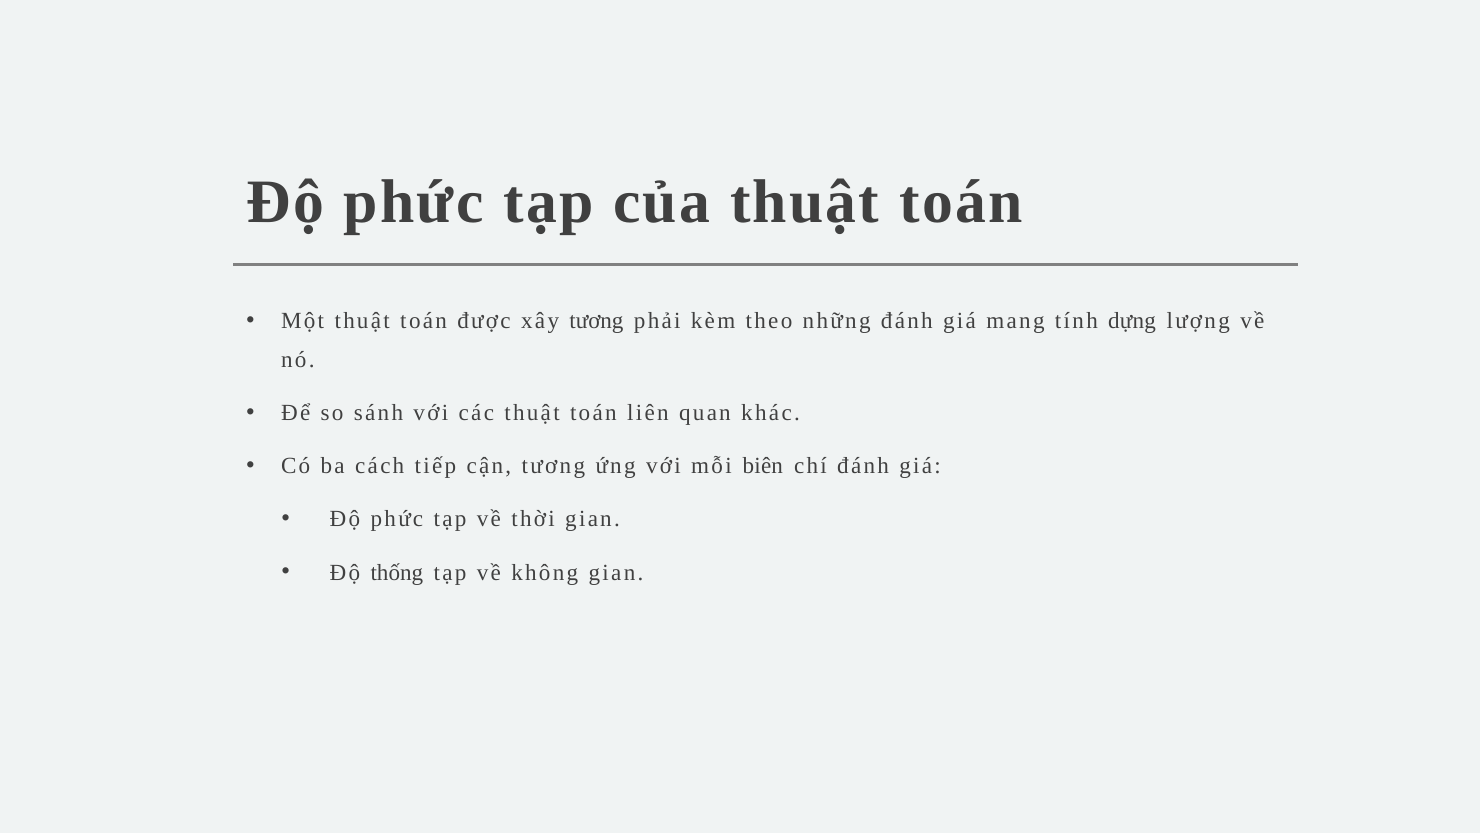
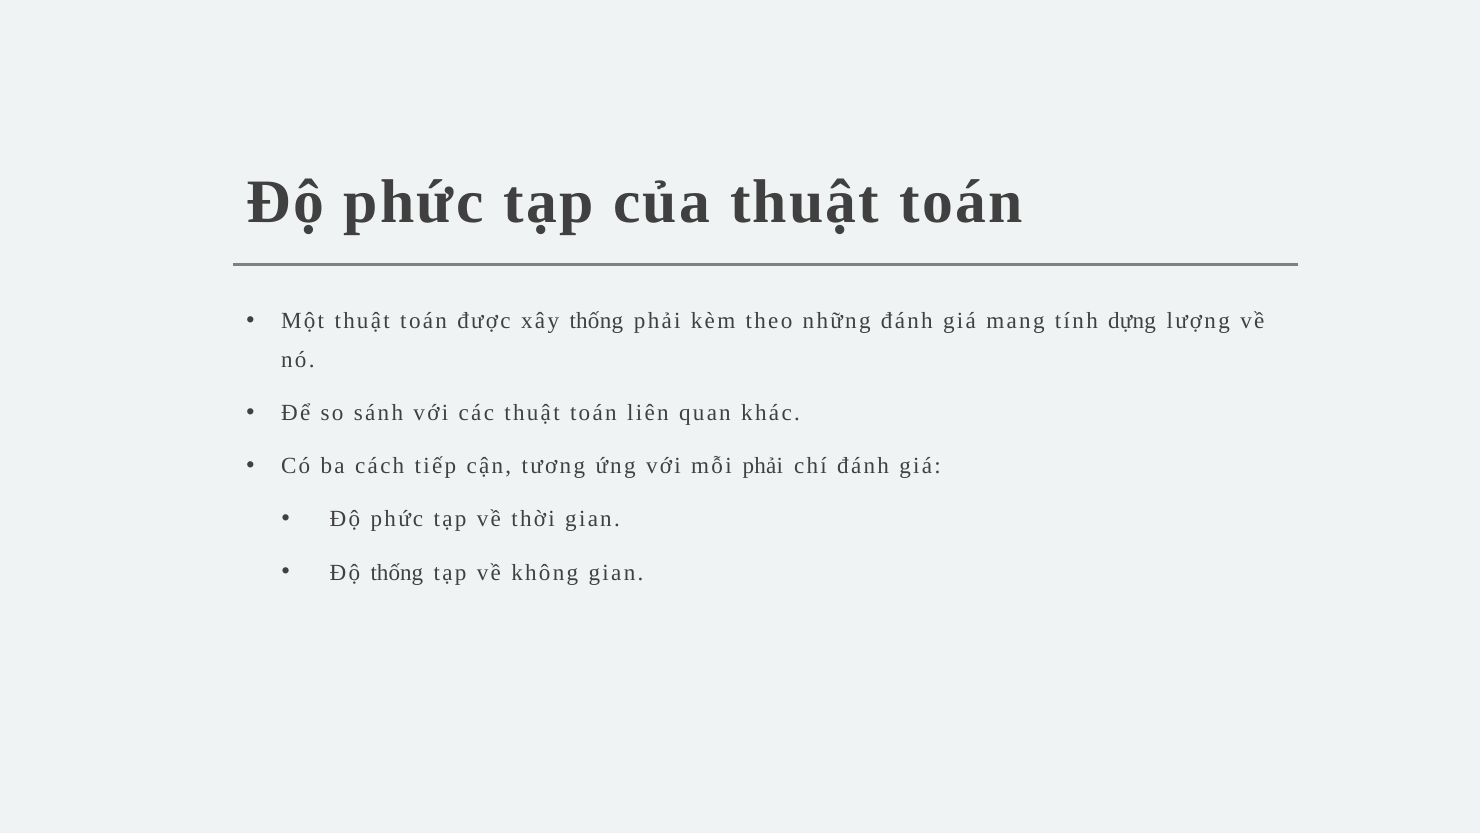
xây tương: tương -> thống
mỗi biên: biên -> phải
